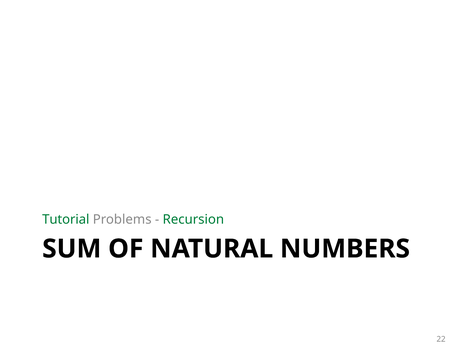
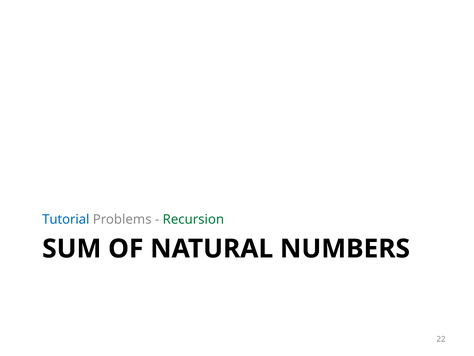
Tutorial colour: green -> blue
